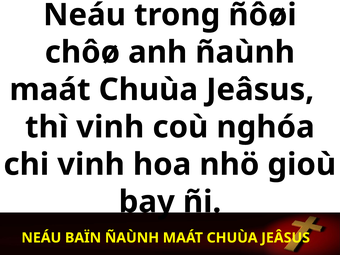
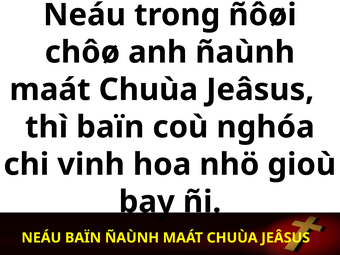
thì vinh: vinh -> baïn
